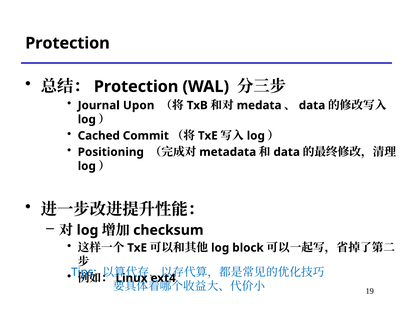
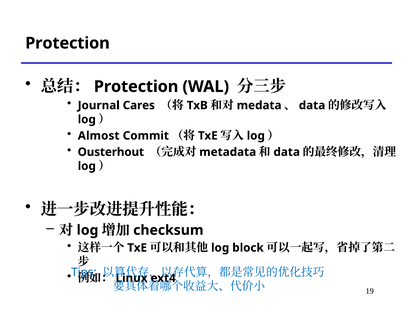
Upon: Upon -> Cares
Cached: Cached -> Almost
Positioning: Positioning -> Ousterhout
